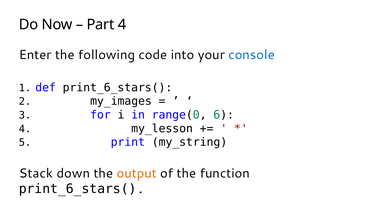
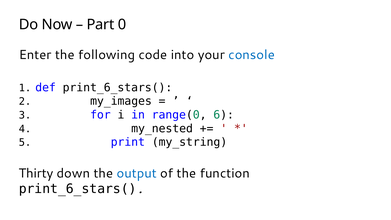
Part 4: 4 -> 0
my_lesson: my_lesson -> my_nested
Stack: Stack -> Thirty
output colour: orange -> blue
